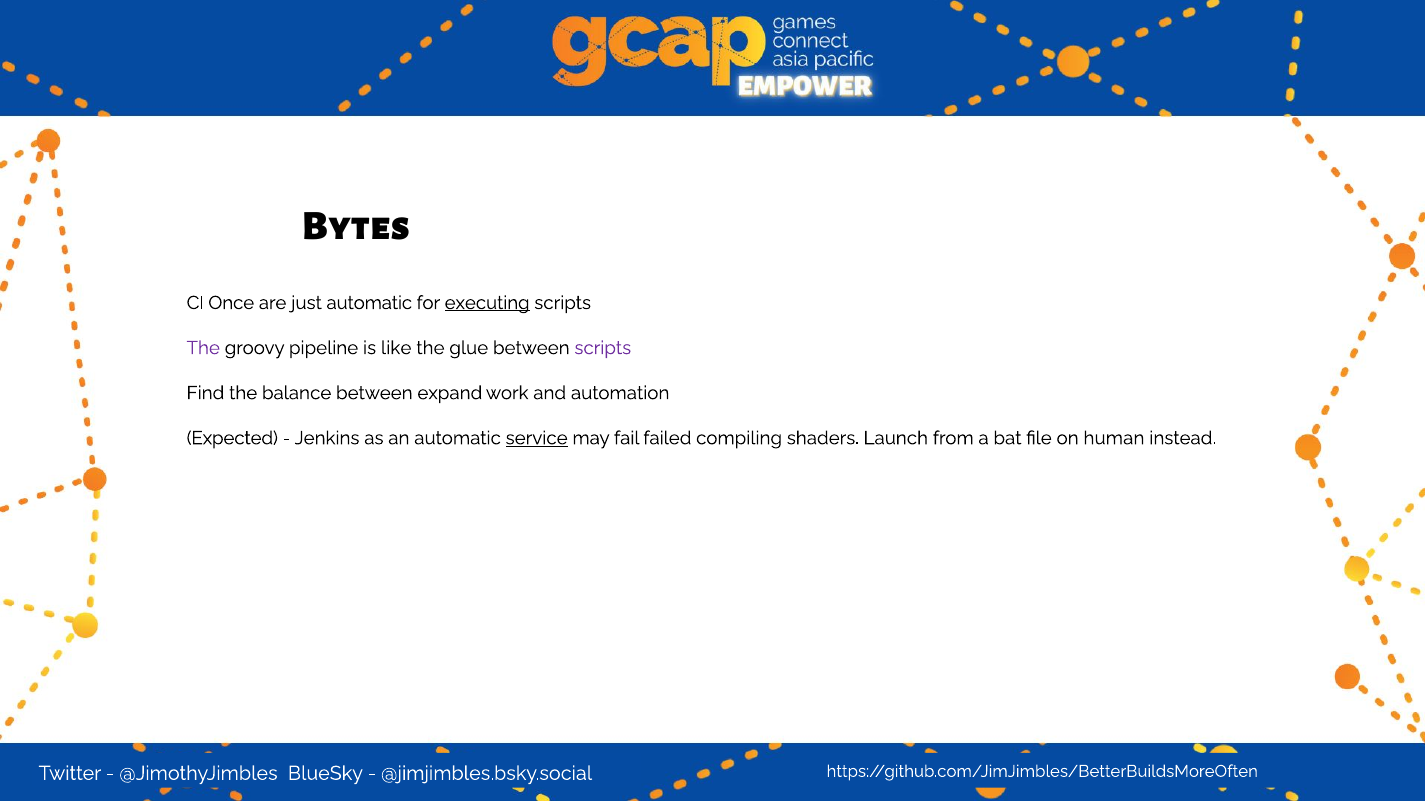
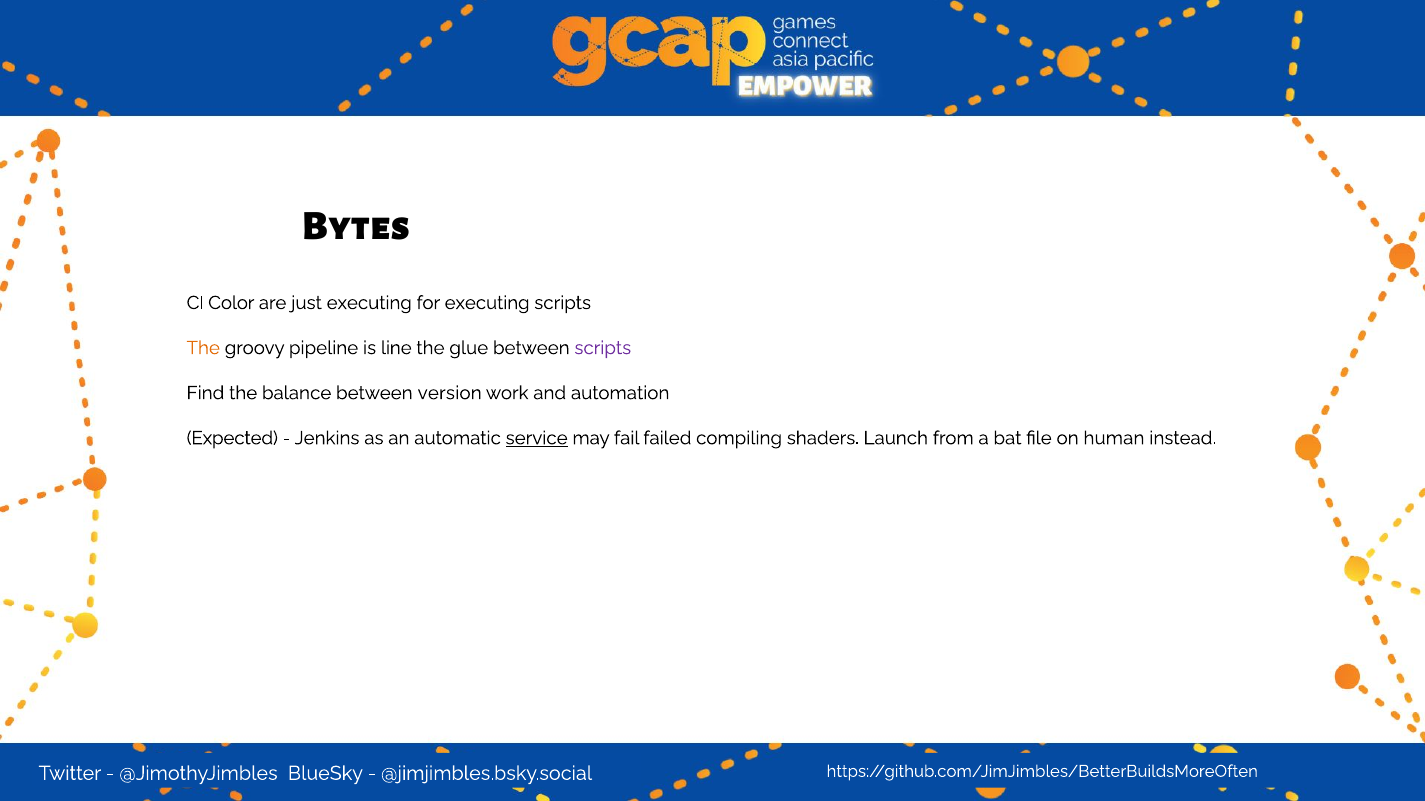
Once: Once -> Color
just automatic: automatic -> executing
executing at (487, 303) underline: present -> none
The at (203, 348) colour: purple -> orange
like: like -> line
expand: expand -> version
